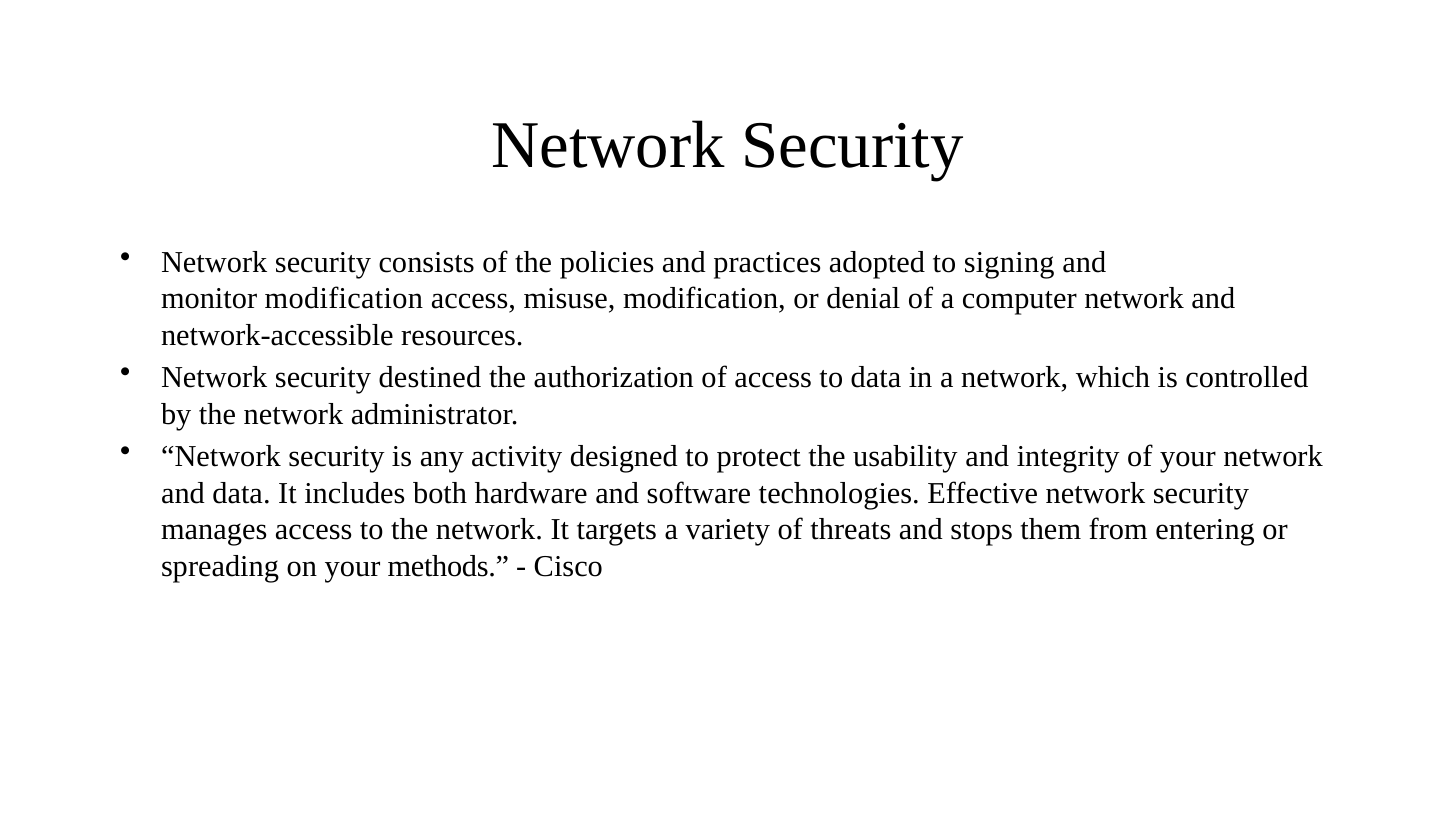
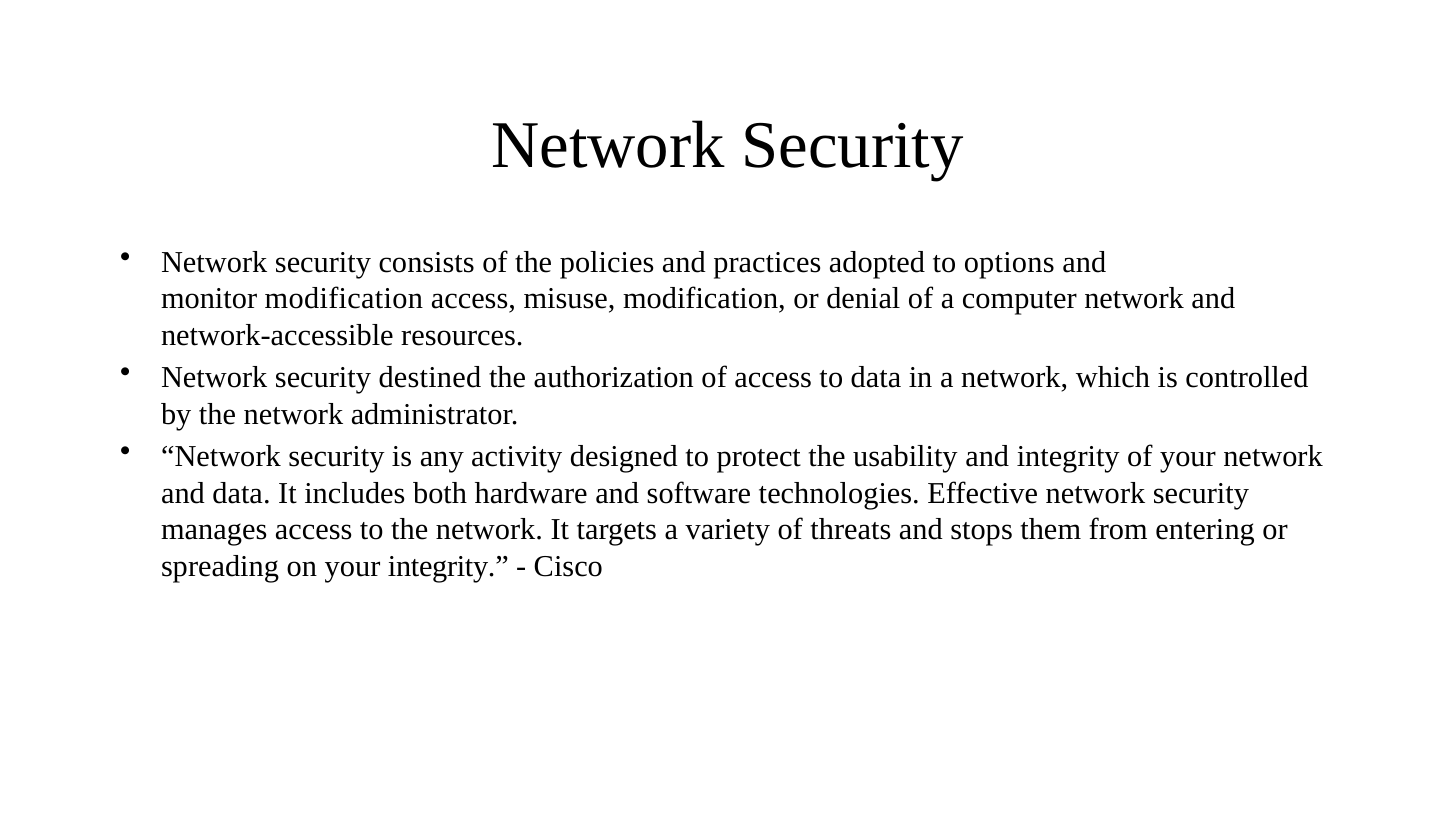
signing: signing -> options
your methods: methods -> integrity
